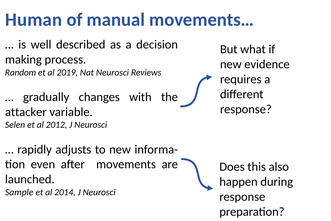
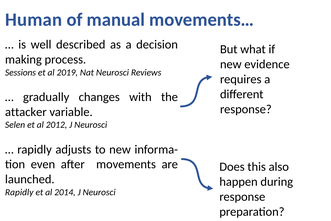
Random: Random -> Sessions
Sample at (19, 192): Sample -> Rapidly
